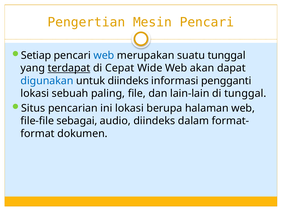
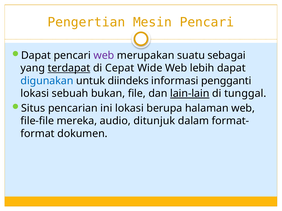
Setiap at (36, 56): Setiap -> Dapat
web at (104, 56) colour: blue -> purple
suatu tunggal: tunggal -> sebagai
akan: akan -> lebih
paling: paling -> bukan
lain-lain underline: none -> present
sebagai: sebagai -> mereka
audio diindeks: diindeks -> ditunjuk
